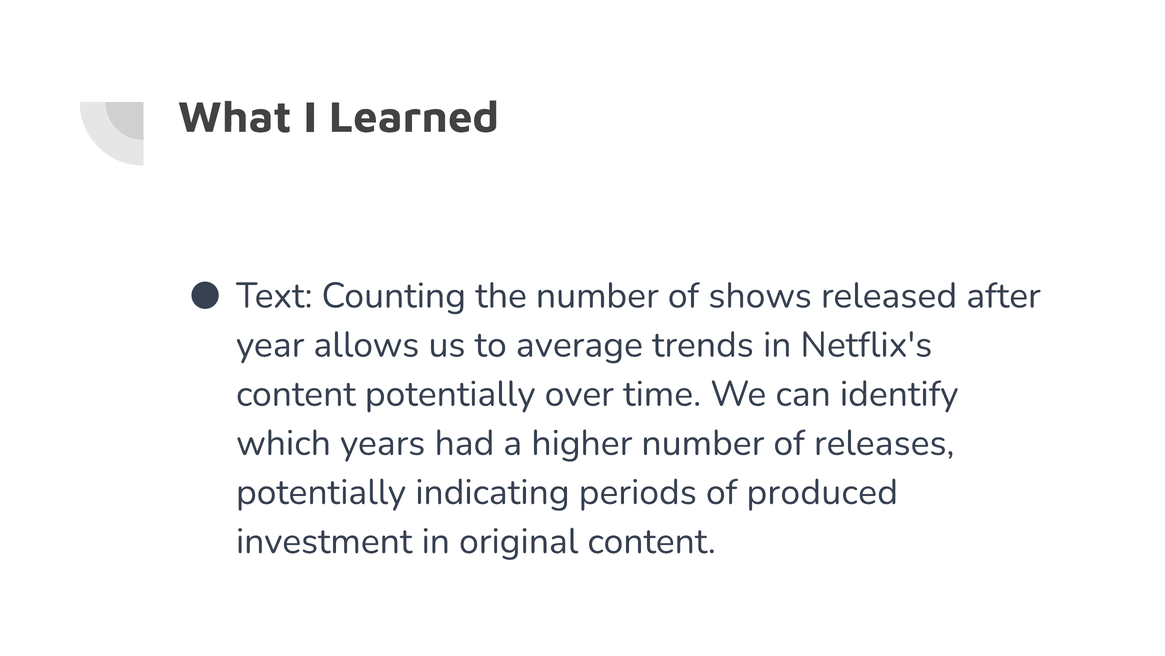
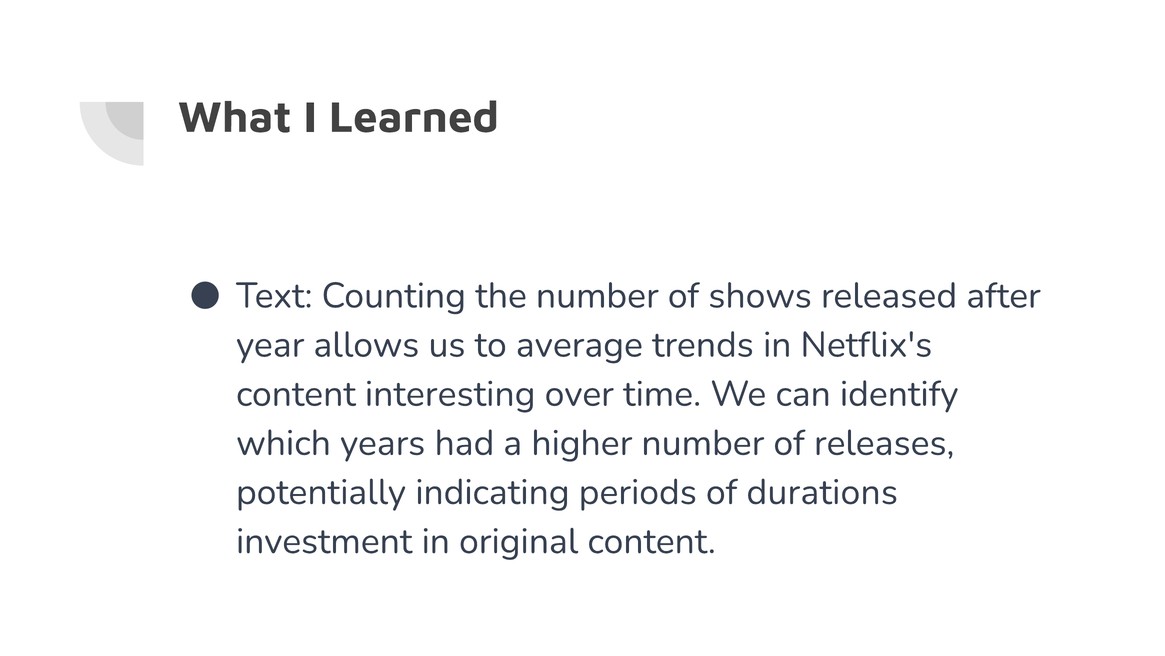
content potentially: potentially -> interesting
produced: produced -> durations
